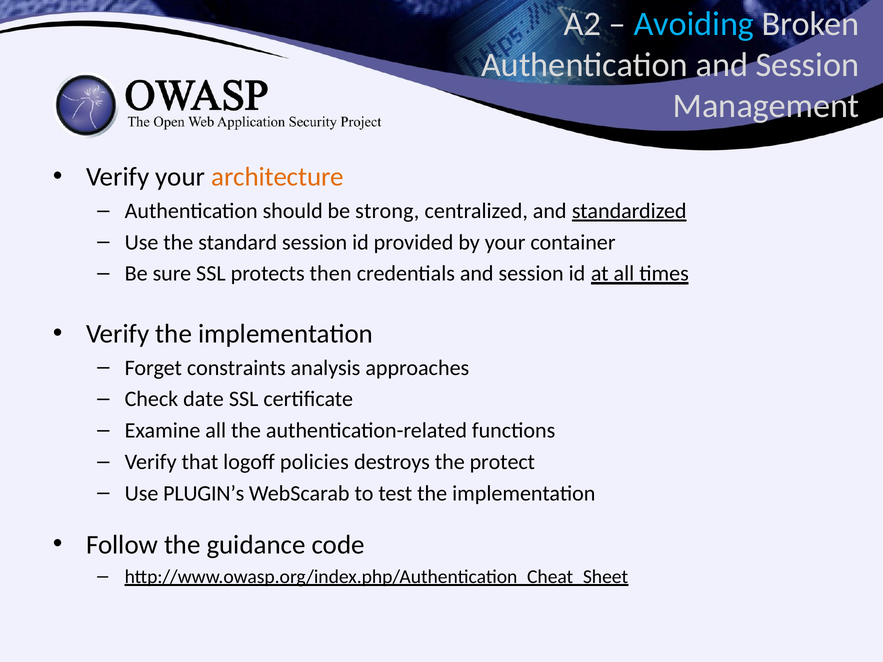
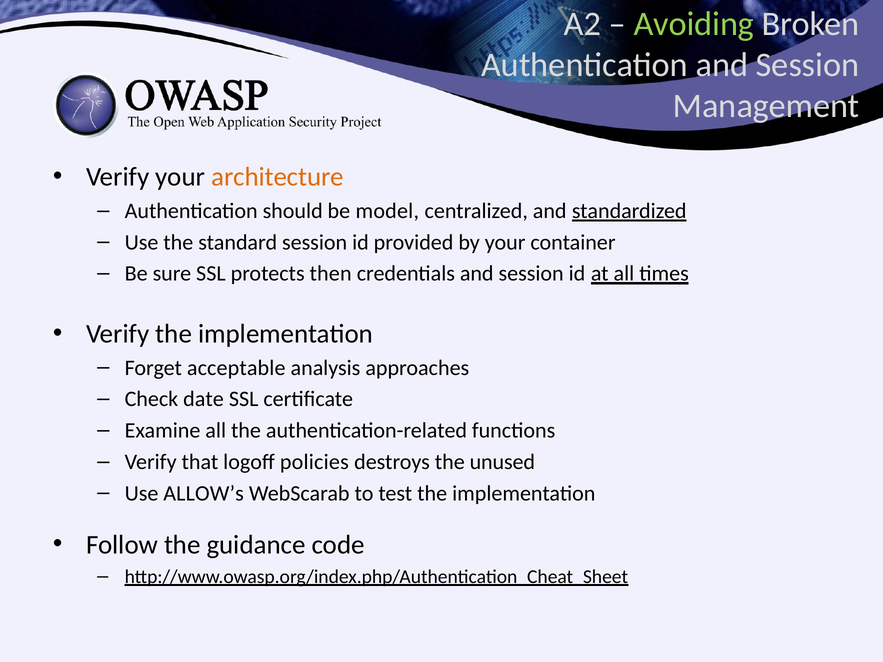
Avoiding colour: light blue -> light green
strong: strong -> model
constraints: constraints -> acceptable
protect: protect -> unused
PLUGIN’s: PLUGIN’s -> ALLOW’s
